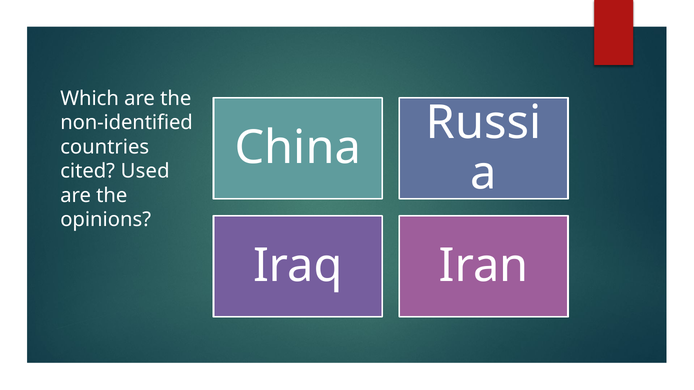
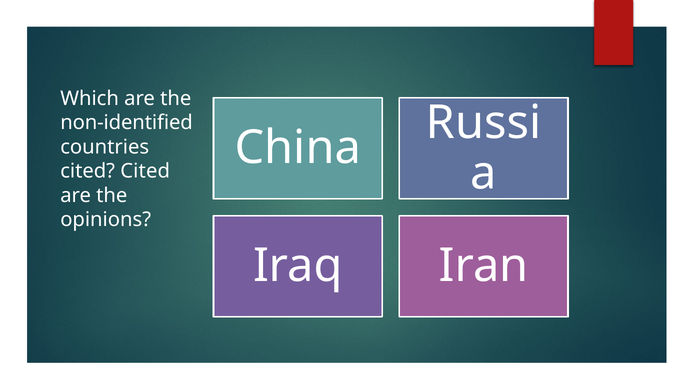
cited Used: Used -> Cited
